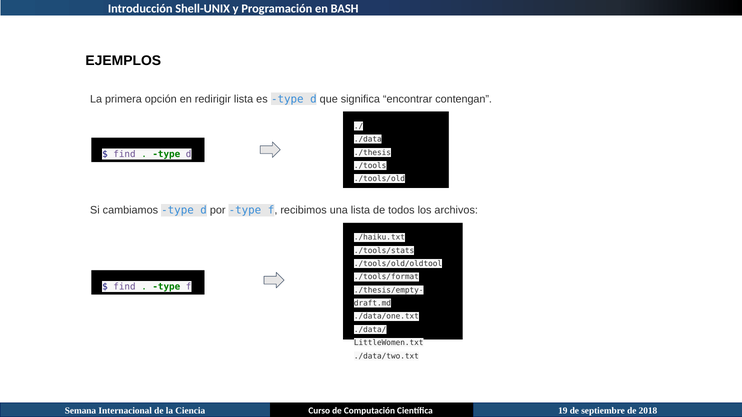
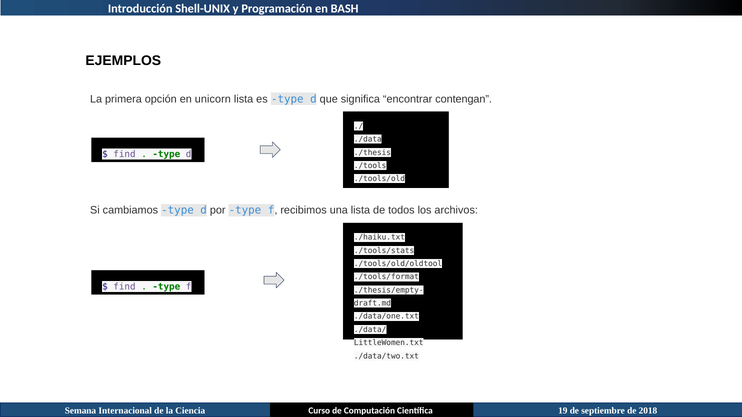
redirigir: redirigir -> unicorn
